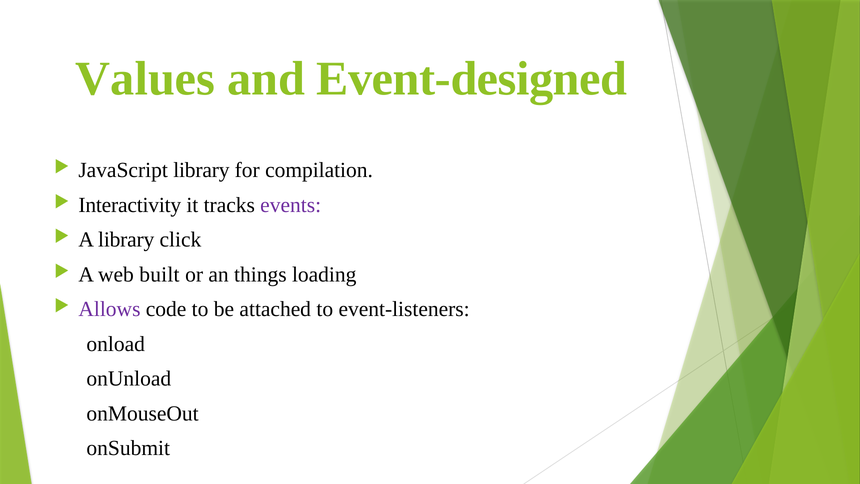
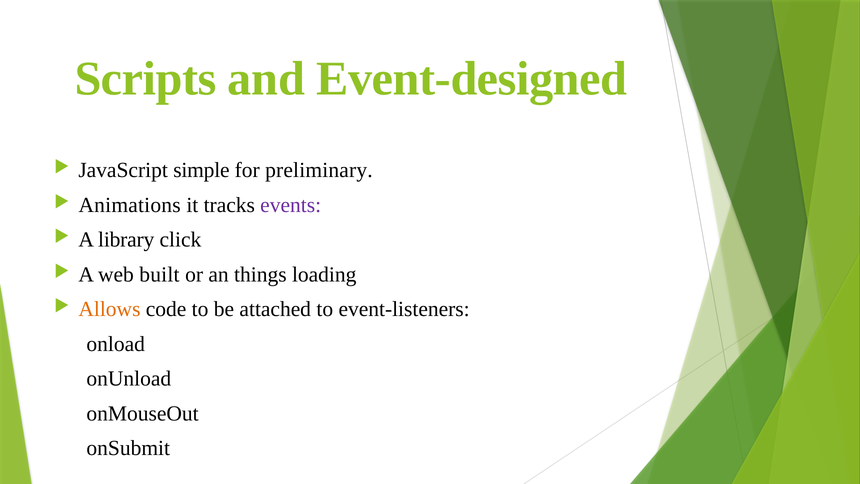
Values: Values -> Scripts
JavaScript library: library -> simple
compilation: compilation -> preliminary
Interactivity: Interactivity -> Animations
Allows colour: purple -> orange
